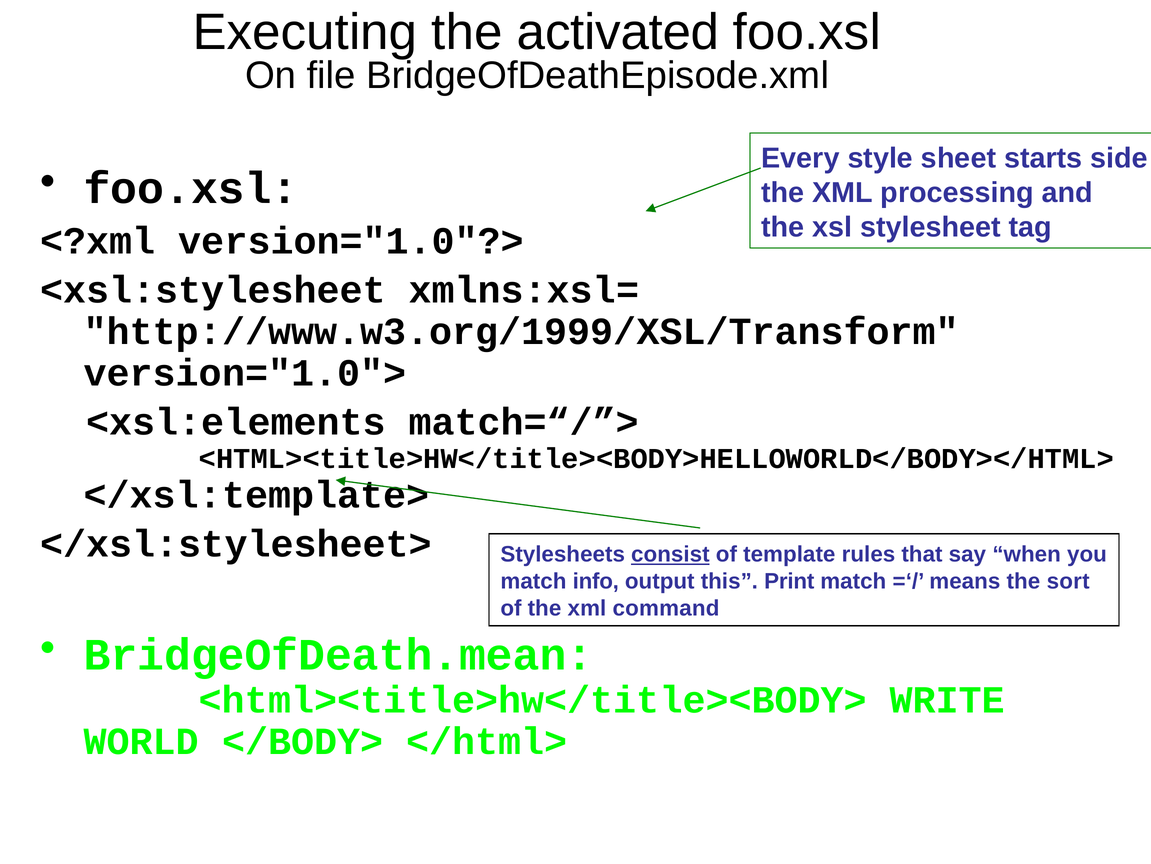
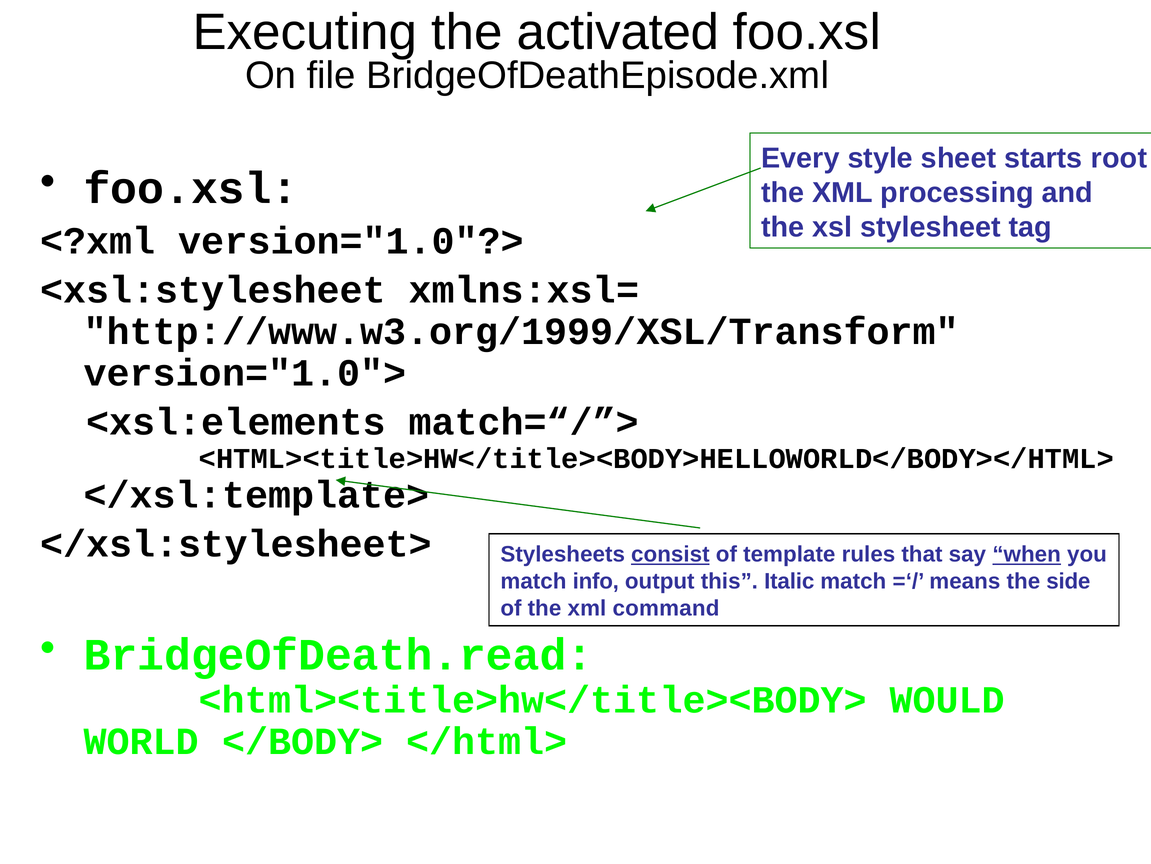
side: side -> root
when underline: none -> present
Print: Print -> Italic
sort: sort -> side
BridgeOfDeath.mean: BridgeOfDeath.mean -> BridgeOfDeath.read
WRITE: WRITE -> WOULD
